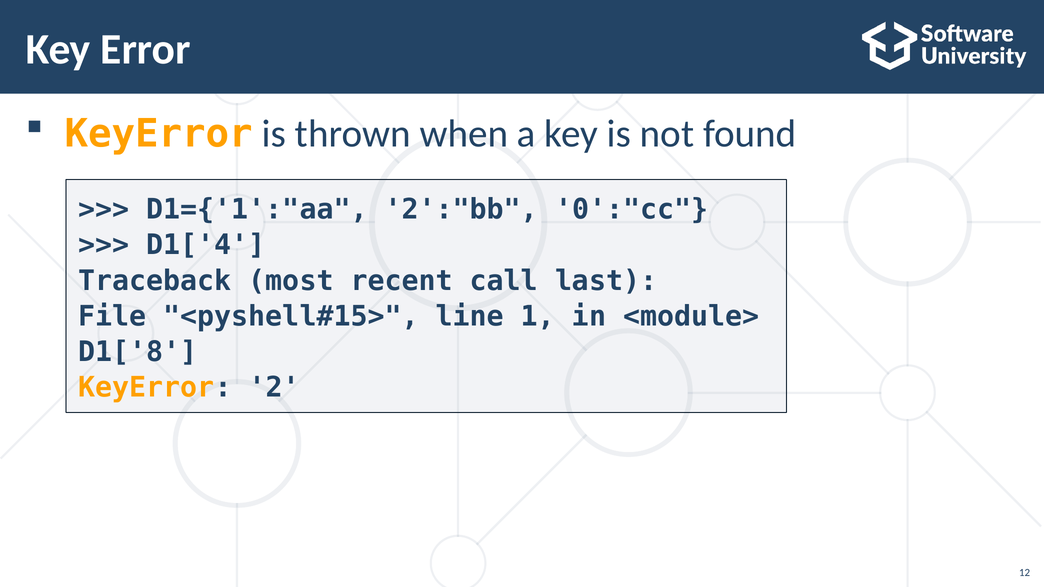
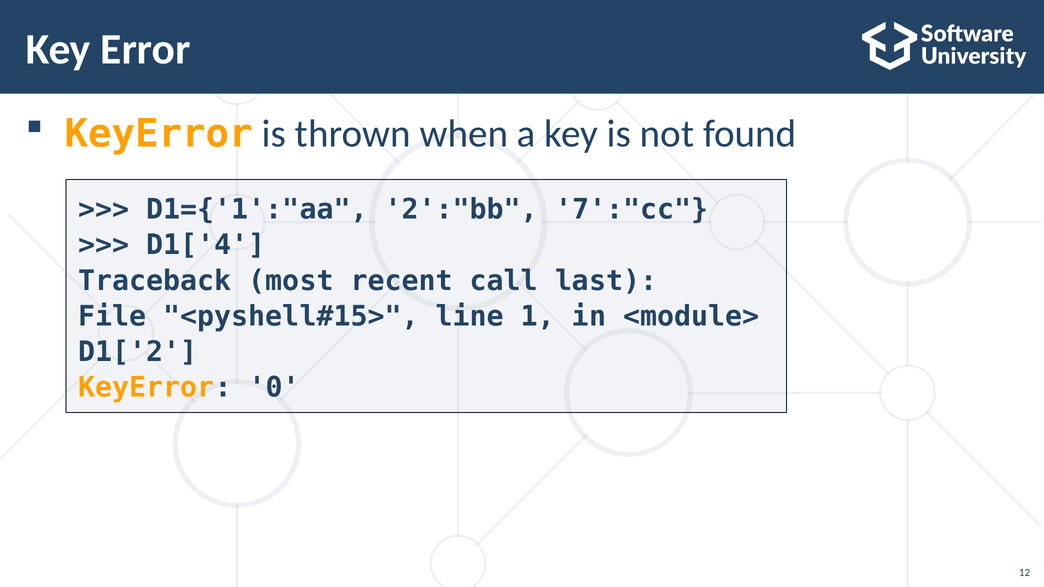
0':"cc: 0':"cc -> 7':"cc
D1['8: D1['8 -> D1['2
2: 2 -> 0
